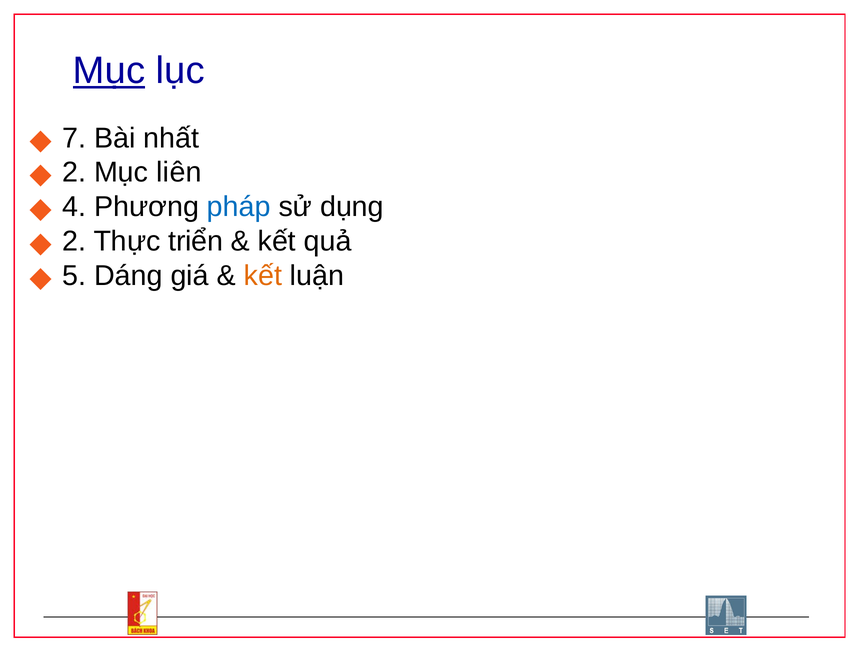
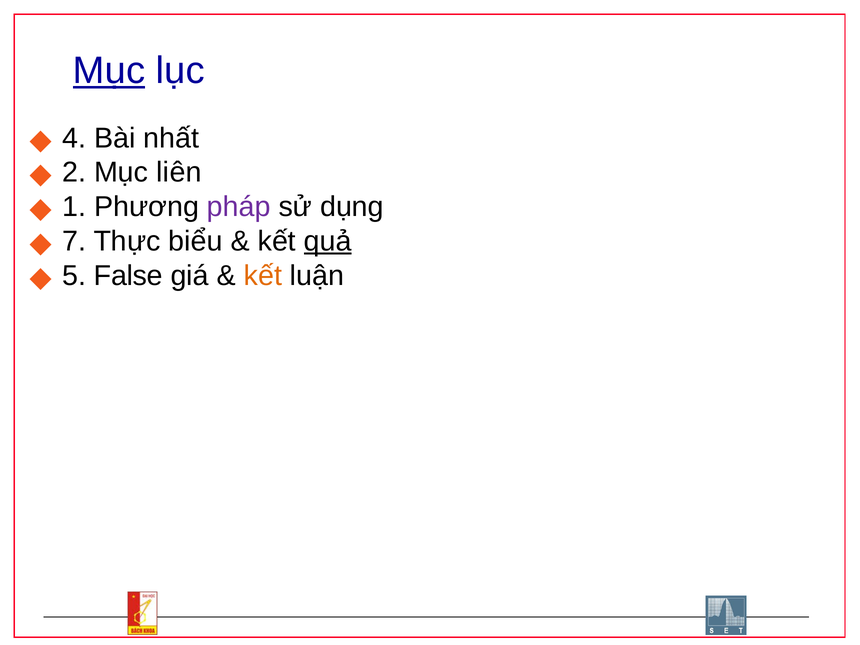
7: 7 -> 4
4: 4 -> 1
pháp colour: blue -> purple
2 at (74, 241): 2 -> 7
triển: triển -> biểu
quả underline: none -> present
Dáng: Dáng -> False
